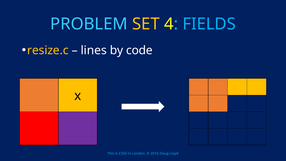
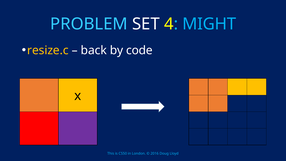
SET colour: yellow -> white
FIELDS: FIELDS -> MIGHT
lines: lines -> back
